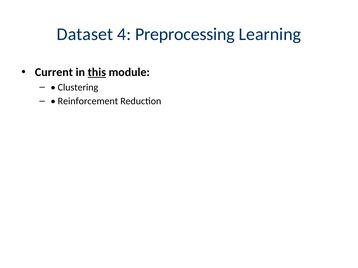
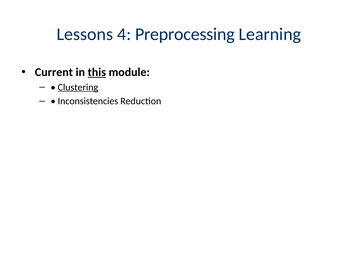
Dataset: Dataset -> Lessons
Clustering underline: none -> present
Reinforcement: Reinforcement -> Inconsistencies
